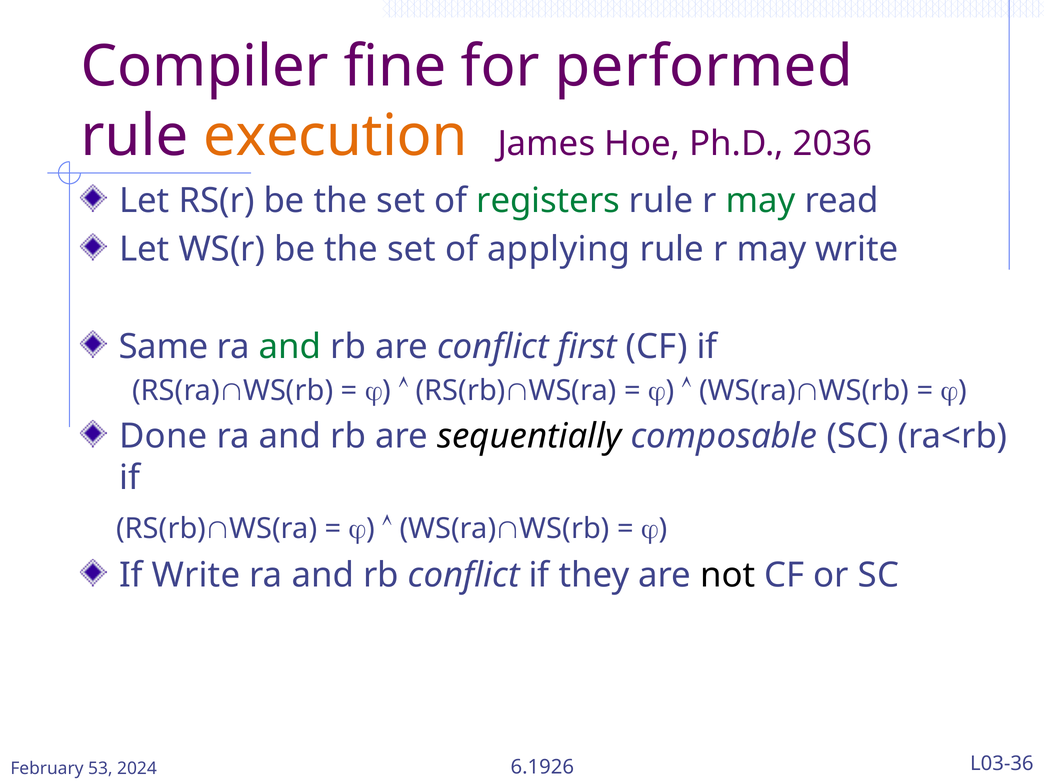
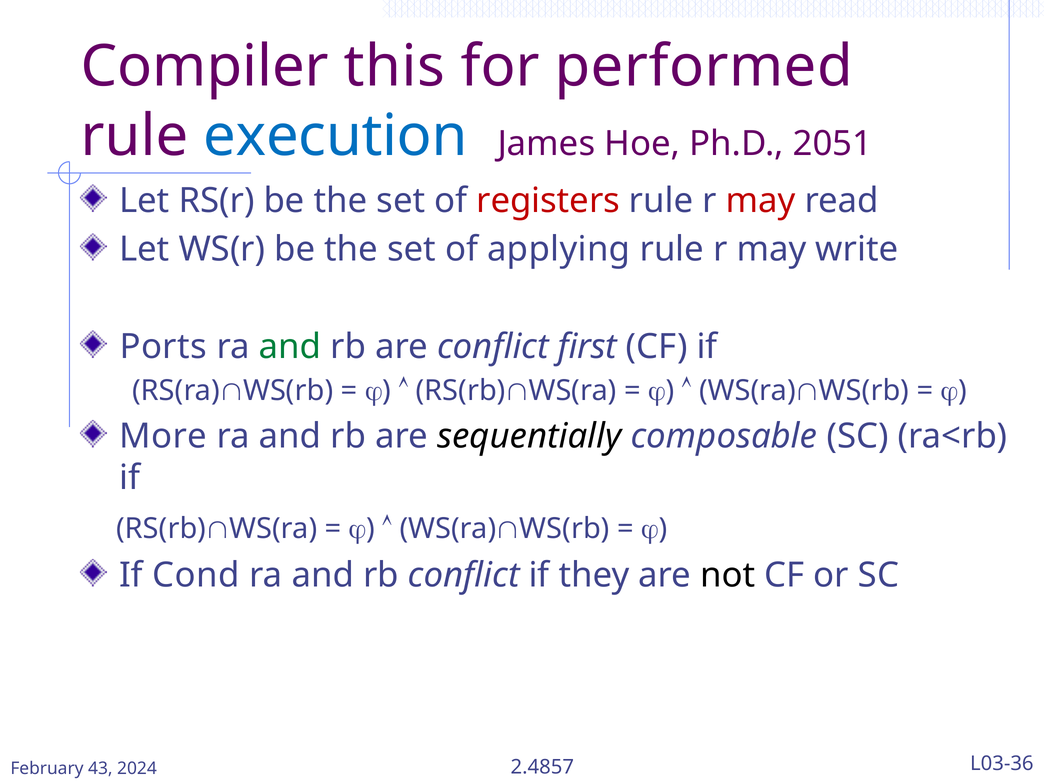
fine: fine -> this
execution colour: orange -> blue
2036: 2036 -> 2051
registers colour: green -> red
may at (761, 201) colour: green -> red
Same: Same -> Ports
Done: Done -> More
If Write: Write -> Cond
6.1926: 6.1926 -> 2.4857
53: 53 -> 43
